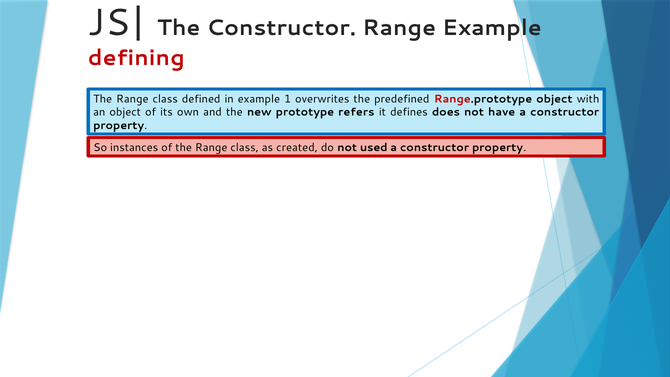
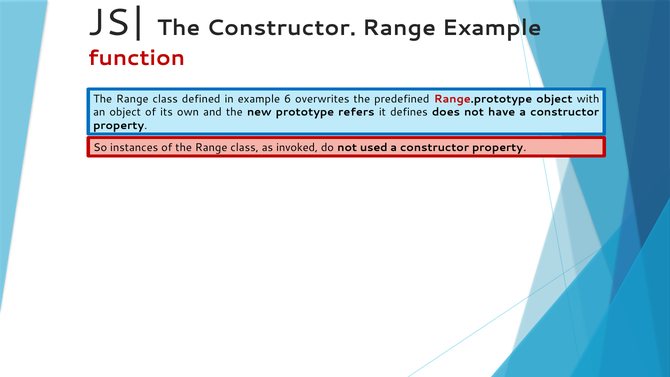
defining: defining -> function
1: 1 -> 6
created: created -> invoked
